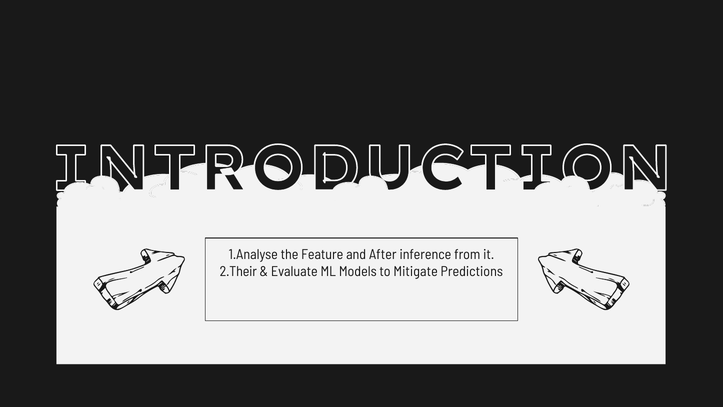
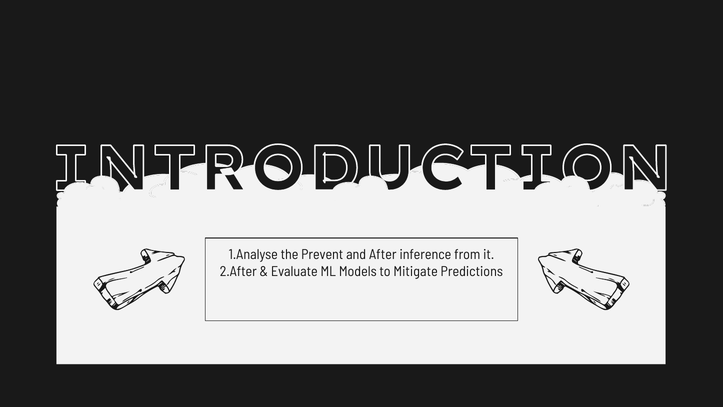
Feature: Feature -> Prevent
2.Their: 2.Their -> 2.After
